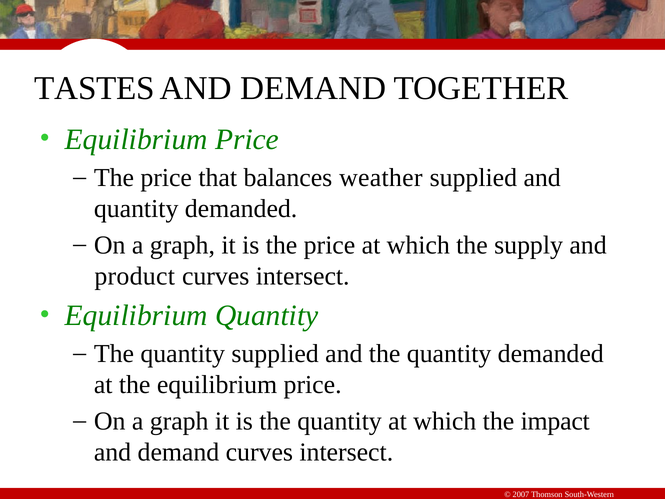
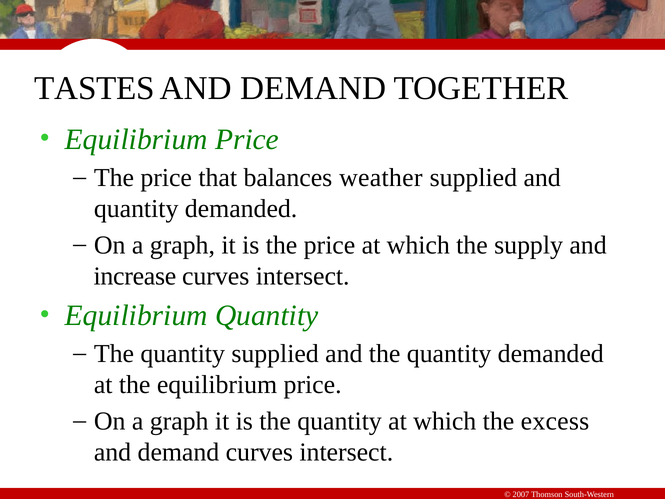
product: product -> increase
impact: impact -> excess
